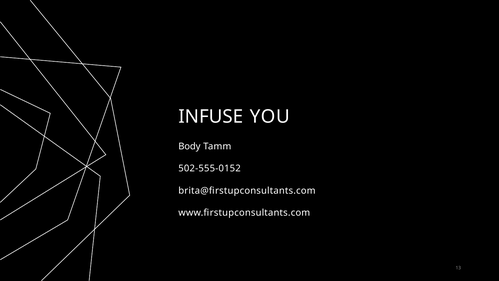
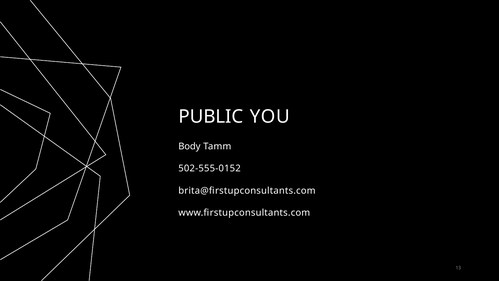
INFUSE: INFUSE -> PUBLIC
